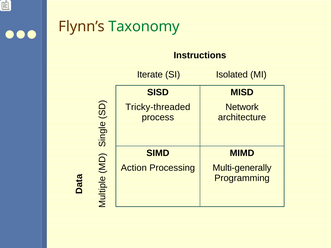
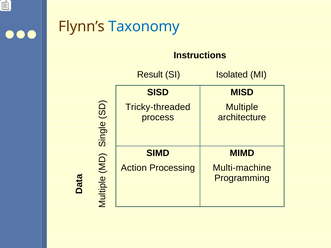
Taxonomy colour: green -> blue
Iterate: Iterate -> Result
Network: Network -> Multiple
Multi-generally: Multi-generally -> Multi-machine
